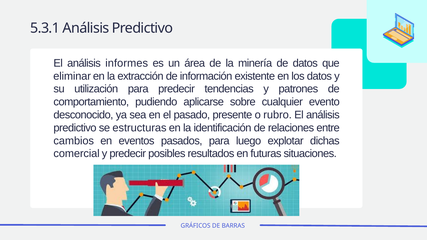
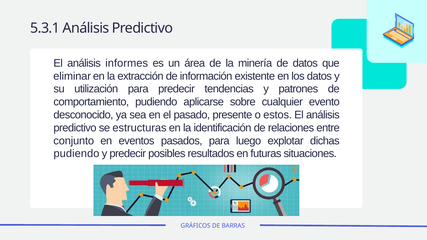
rubro: rubro -> estos
cambios: cambios -> conjunto
comercial at (77, 154): comercial -> pudiendo
